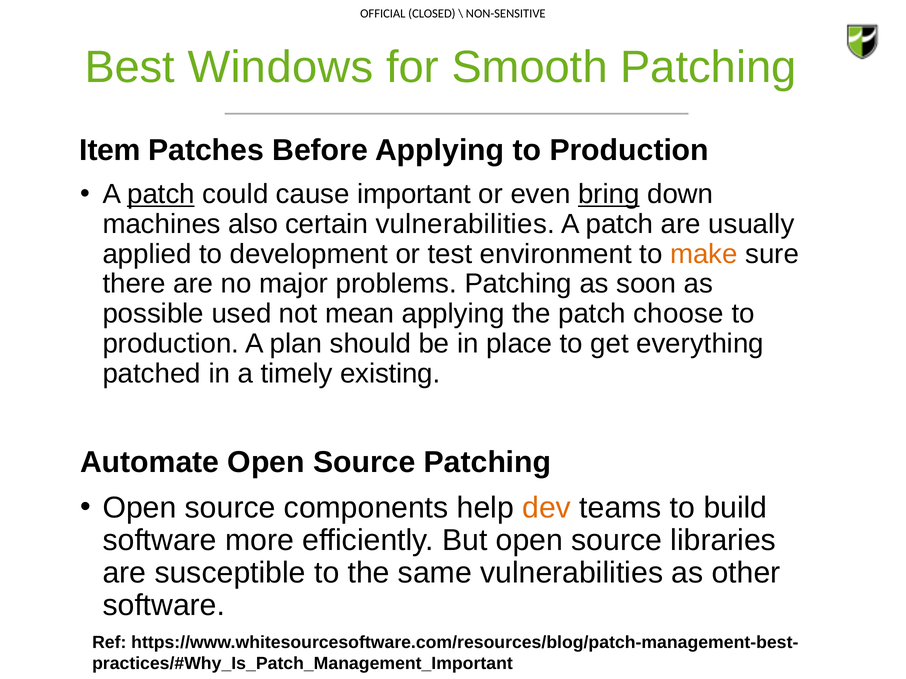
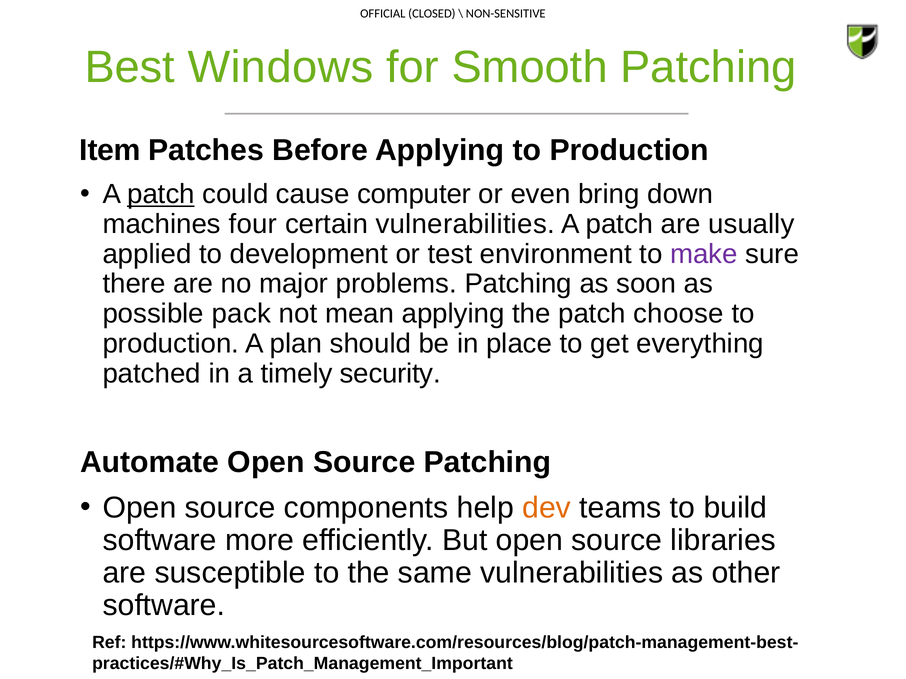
important: important -> computer
bring underline: present -> none
also: also -> four
make colour: orange -> purple
used: used -> pack
existing: existing -> security
